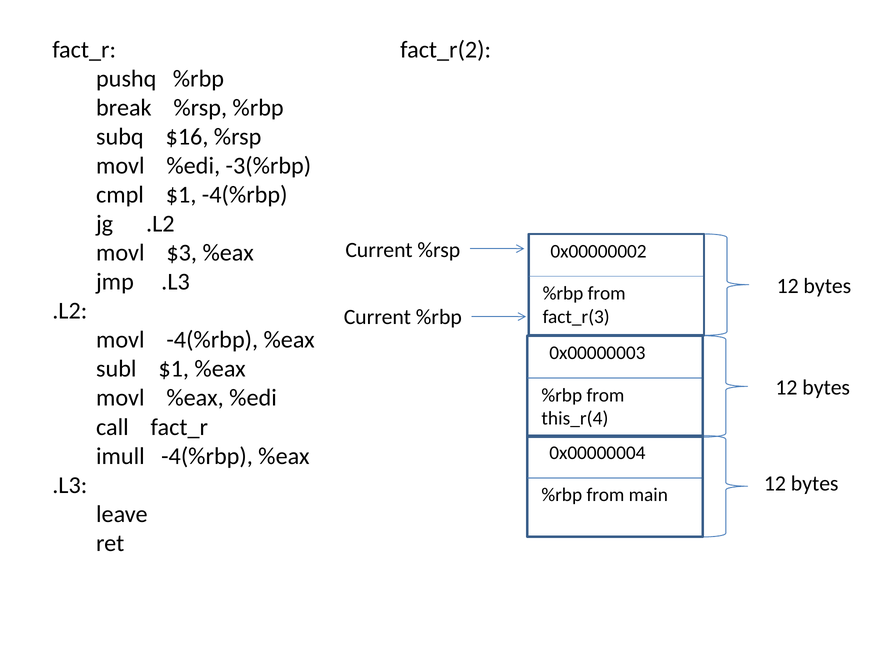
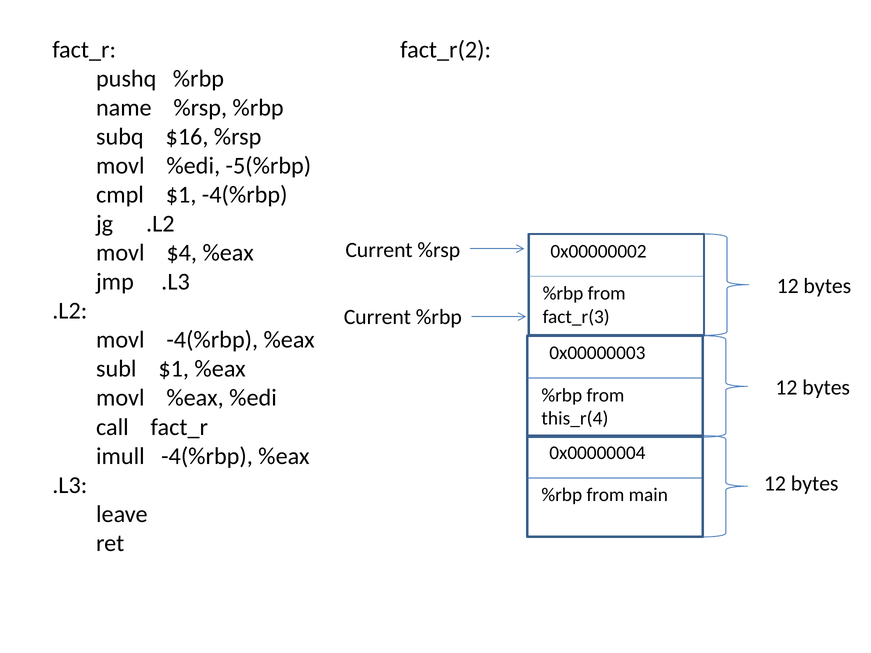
break: break -> name
-3(%rbp: -3(%rbp -> -5(%rbp
$3: $3 -> $4
